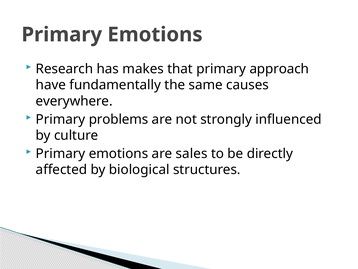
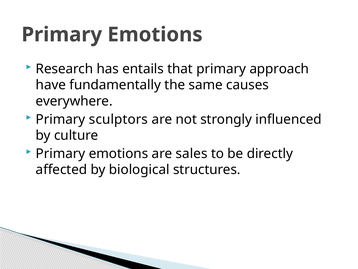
makes: makes -> entails
problems: problems -> sculptors
